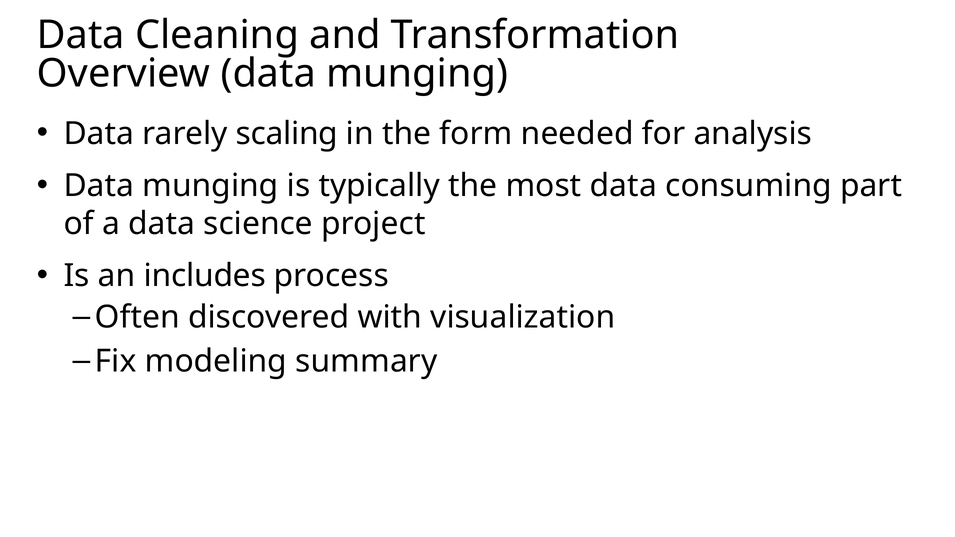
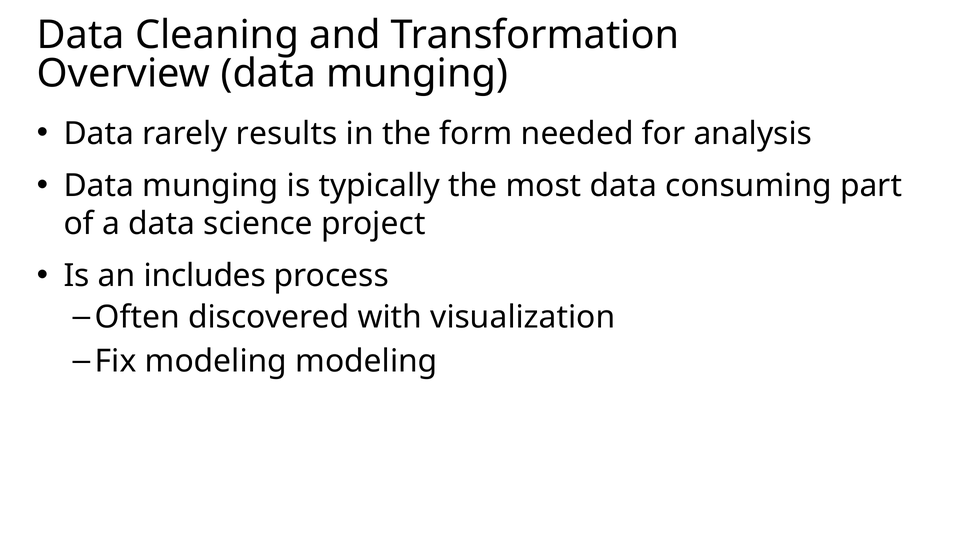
scaling: scaling -> results
modeling summary: summary -> modeling
